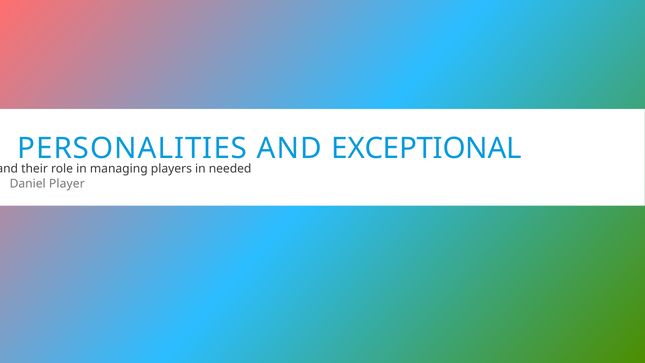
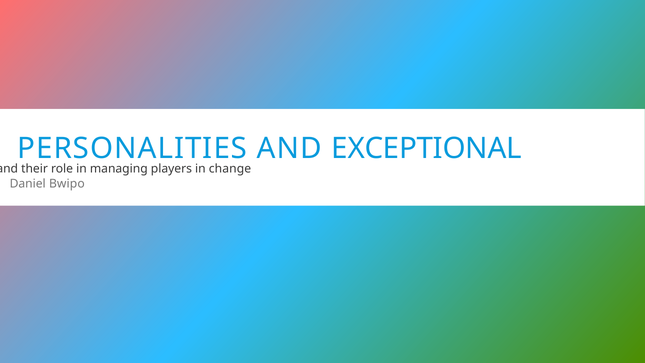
needed: needed -> change
Player: Player -> Bwipo
